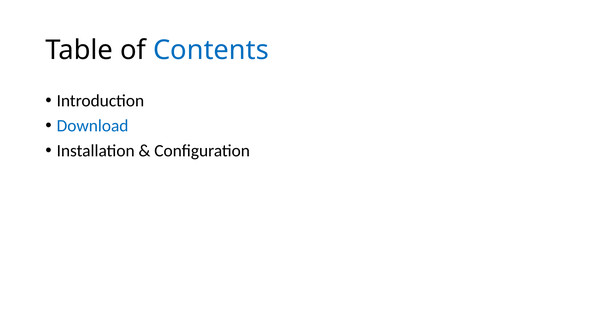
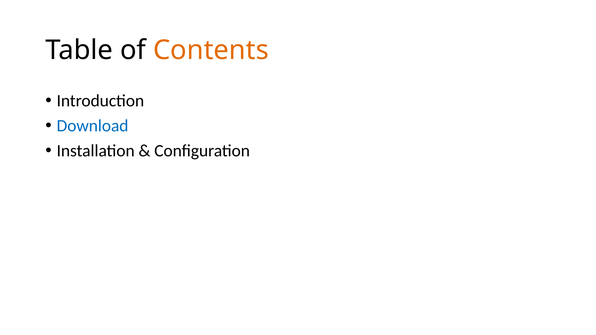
Contents colour: blue -> orange
